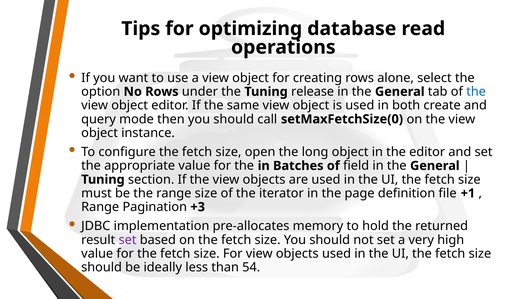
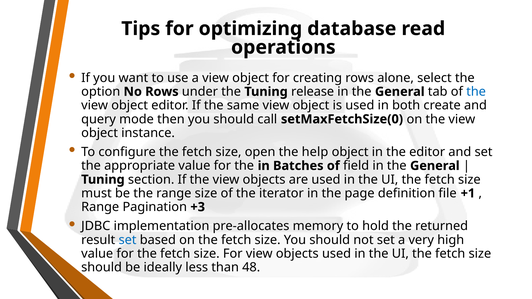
long: long -> help
set at (128, 240) colour: purple -> blue
54: 54 -> 48
